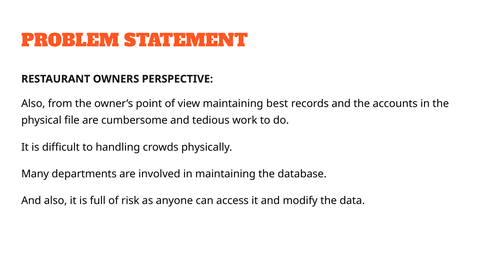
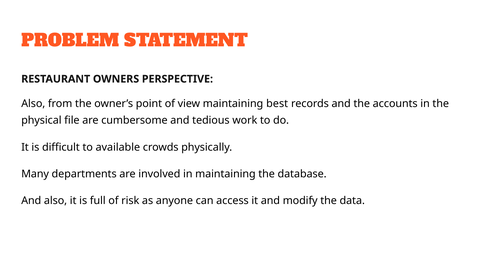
handling: handling -> available
